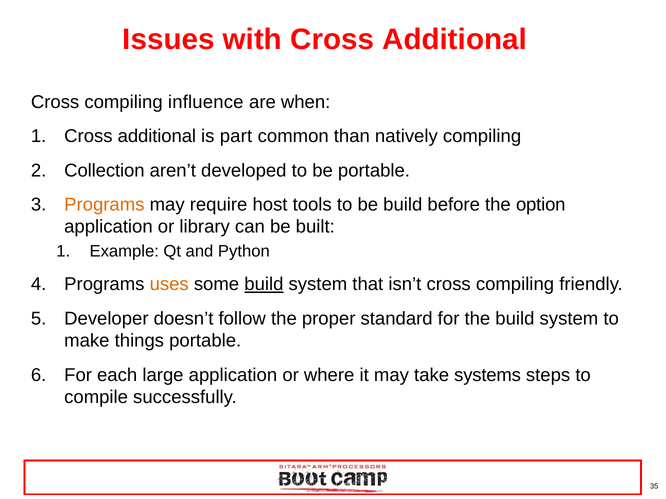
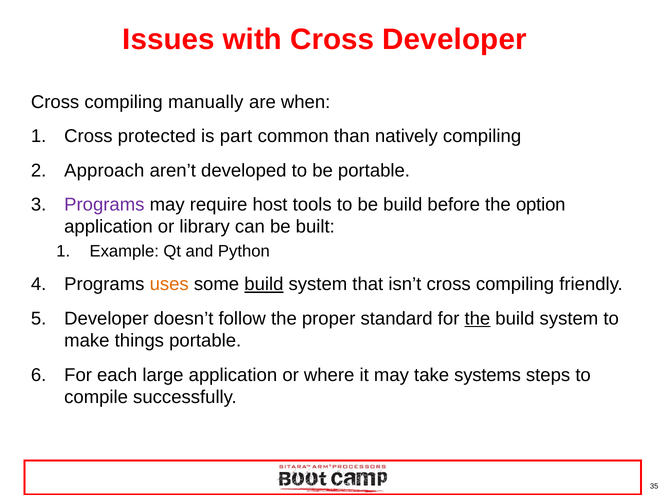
with Cross Additional: Additional -> Developer
influence: influence -> manually
additional at (157, 136): additional -> protected
Collection: Collection -> Approach
Programs at (104, 205) colour: orange -> purple
the at (477, 319) underline: none -> present
